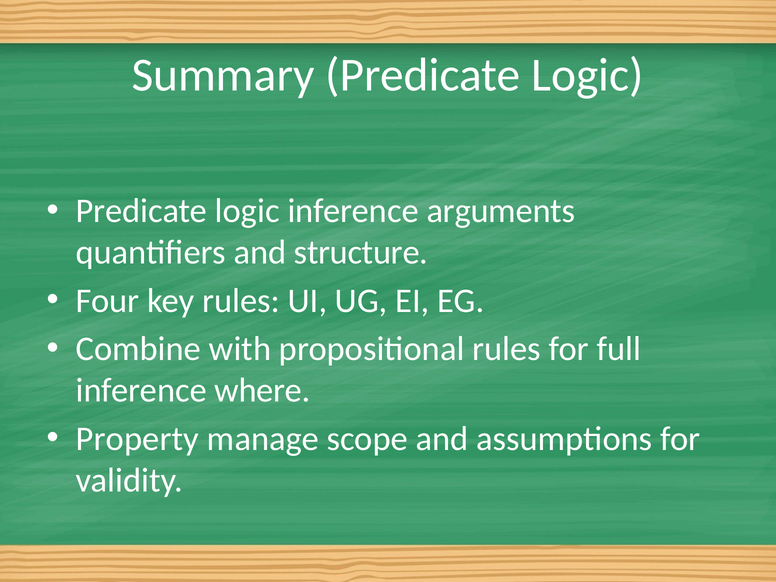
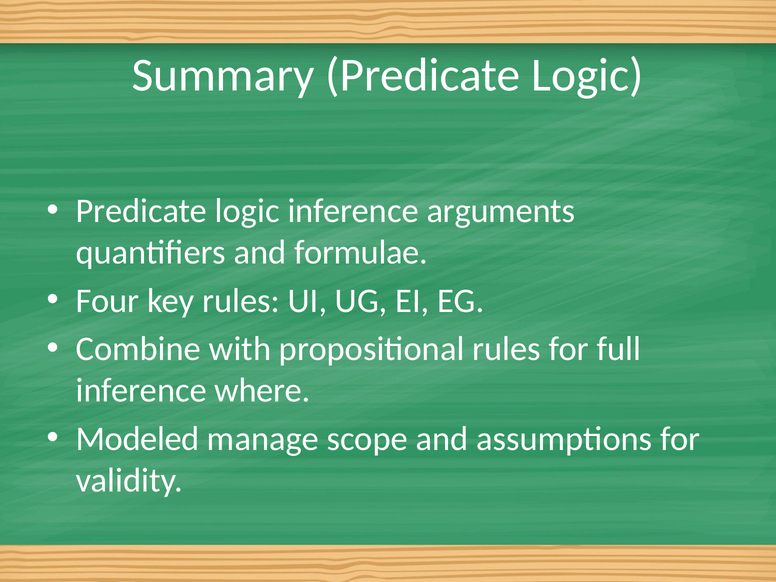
structure: structure -> formulae
Property: Property -> Modeled
